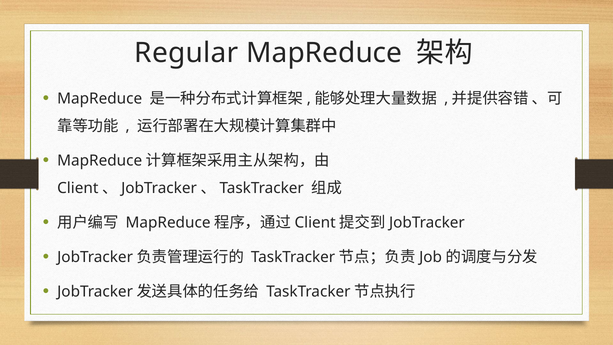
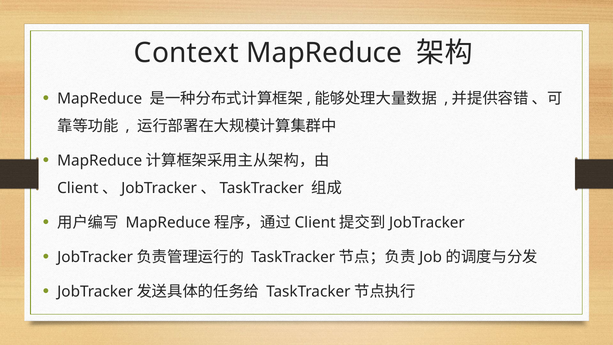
Regular: Regular -> Context
